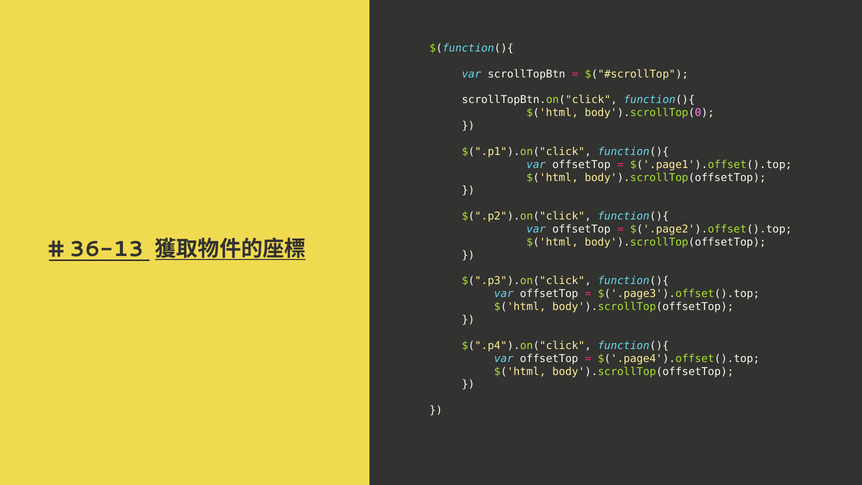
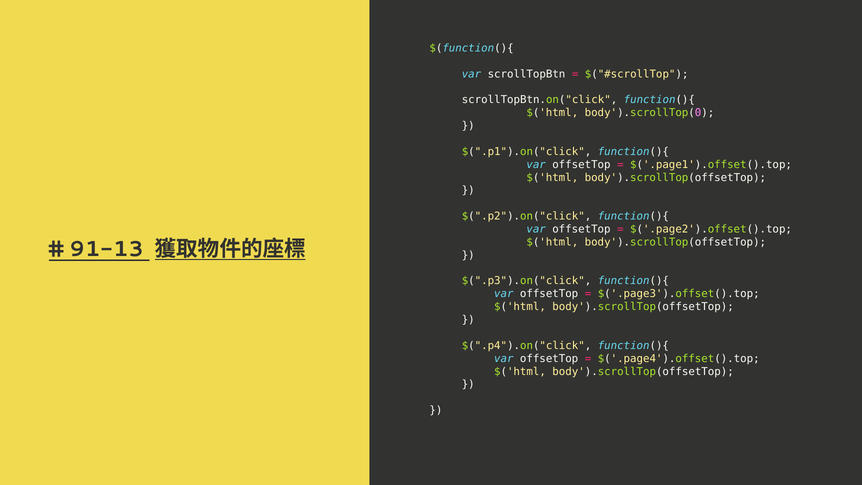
36-13: 36-13 -> 91-13
